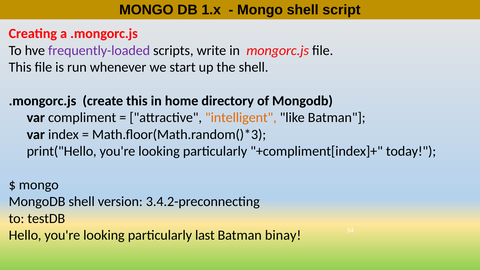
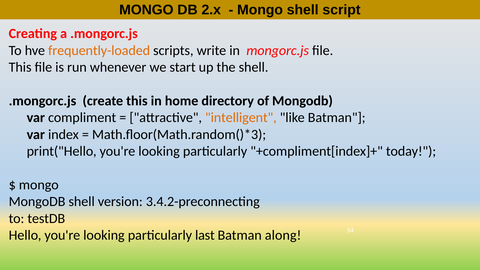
1.x: 1.x -> 2.x
frequently-loaded colour: purple -> orange
binay: binay -> along
